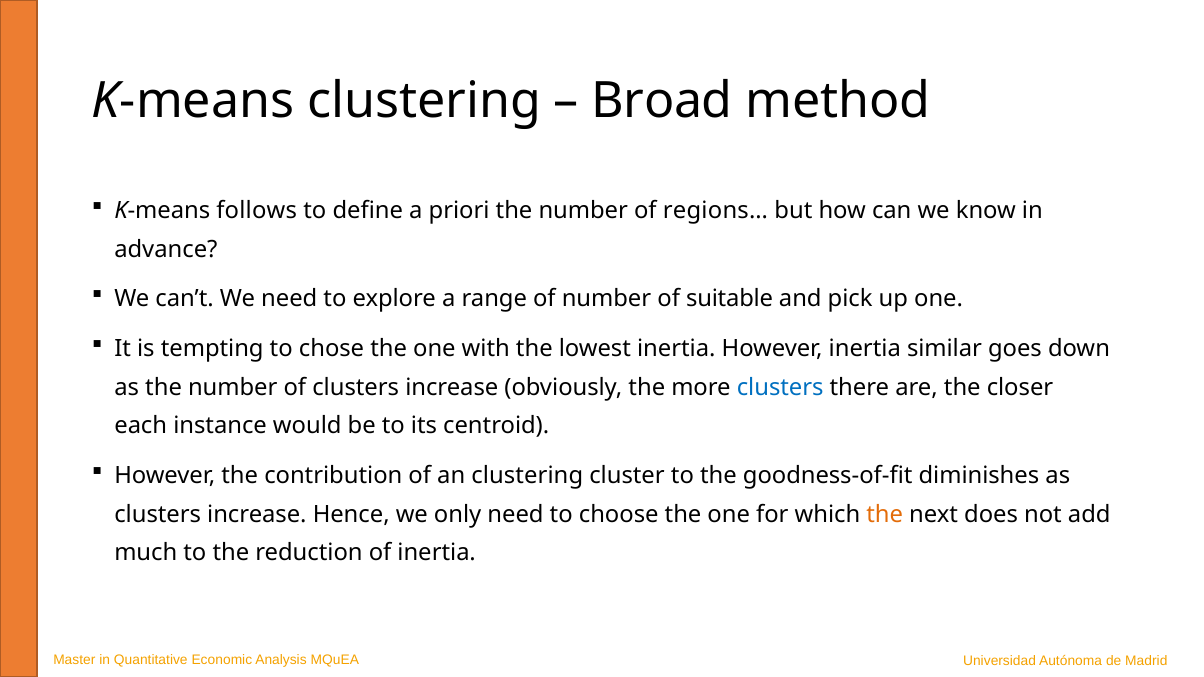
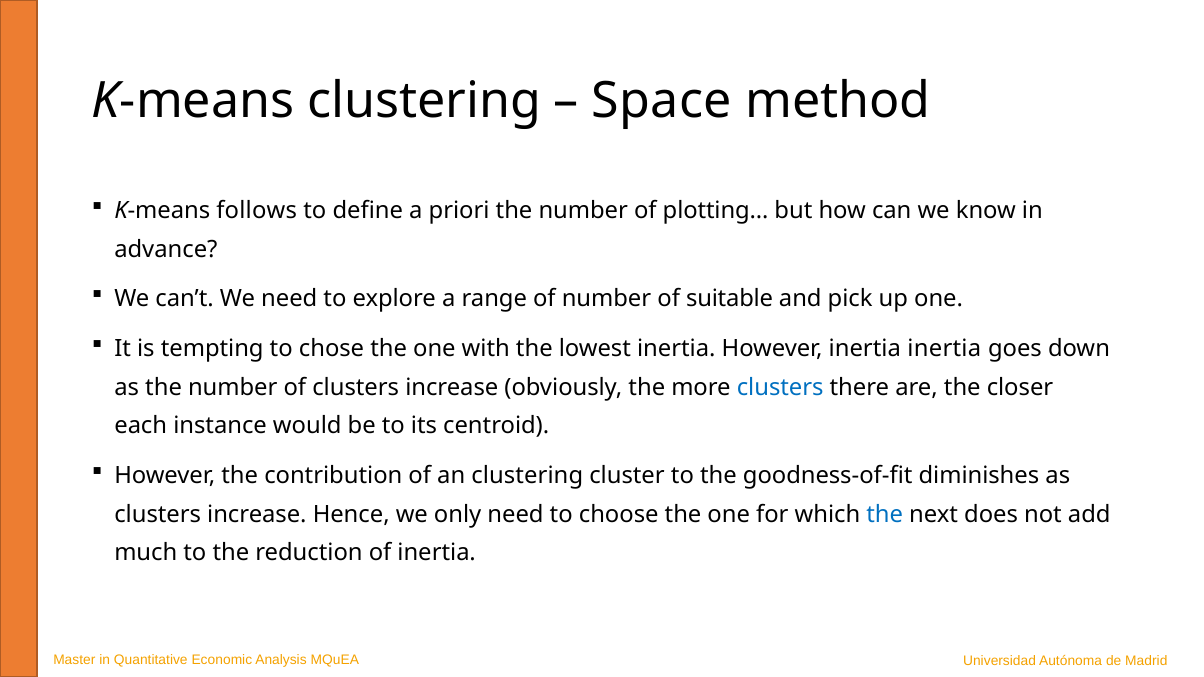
Broad: Broad -> Space
regions…: regions… -> plotting…
inertia similar: similar -> inertia
the at (885, 515) colour: orange -> blue
